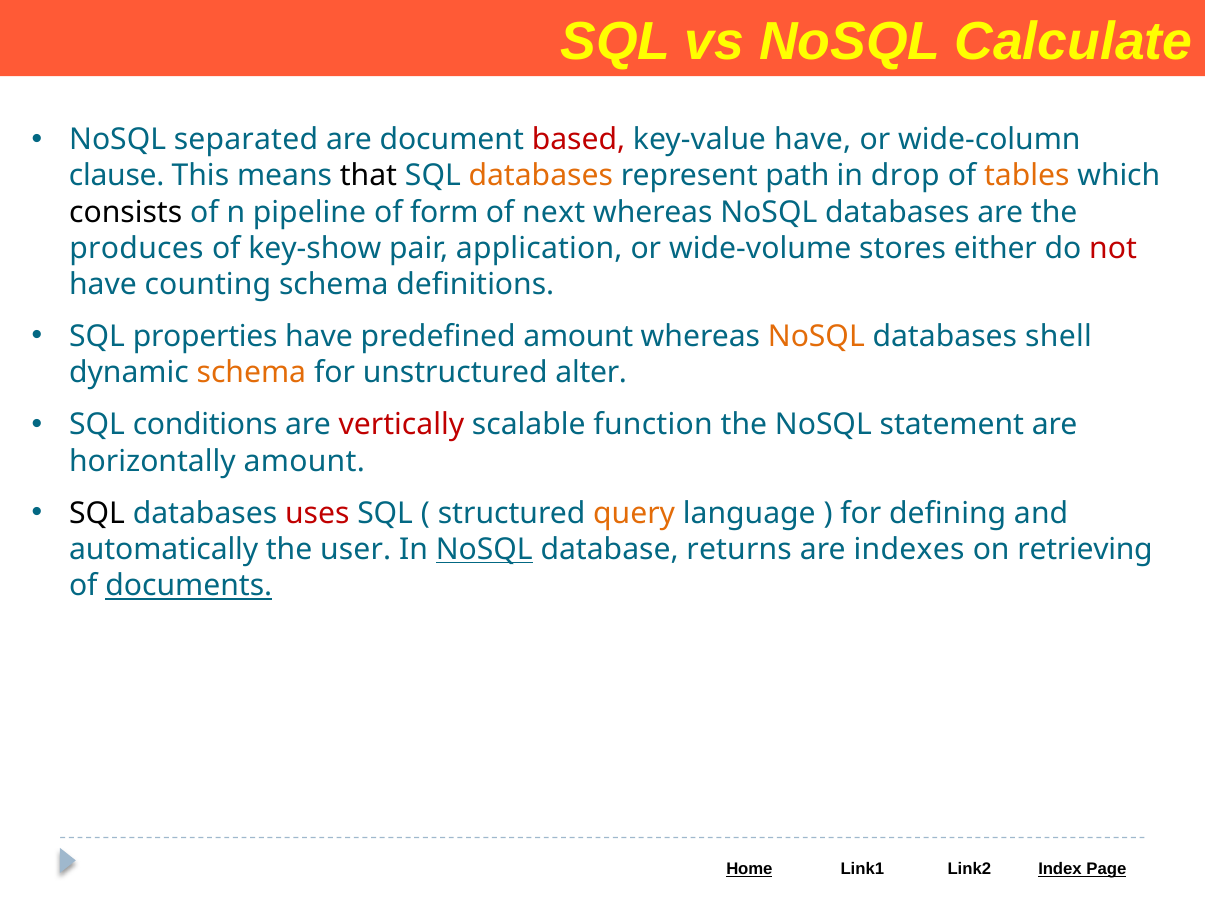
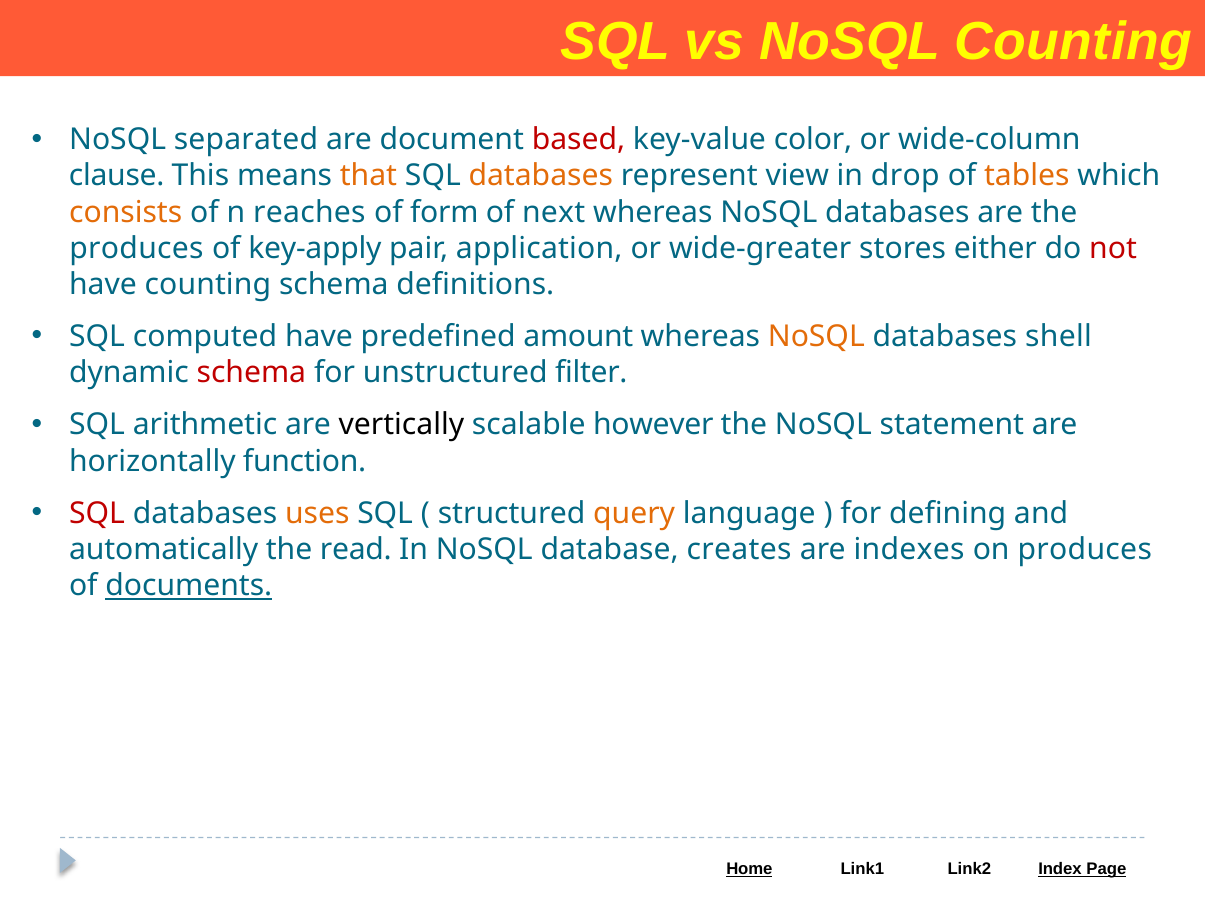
NoSQL Calculate: Calculate -> Counting
key-value have: have -> color
that colour: black -> orange
path: path -> view
consists colour: black -> orange
pipeline: pipeline -> reaches
key-show: key-show -> key-apply
wide-volume: wide-volume -> wide-greater
properties: properties -> computed
schema at (251, 373) colour: orange -> red
alter: alter -> filter
conditions: conditions -> arithmetic
vertically colour: red -> black
function: function -> however
horizontally amount: amount -> function
SQL at (97, 513) colour: black -> red
uses colour: red -> orange
user: user -> read
NoSQL at (484, 549) underline: present -> none
returns: returns -> creates
on retrieving: retrieving -> produces
